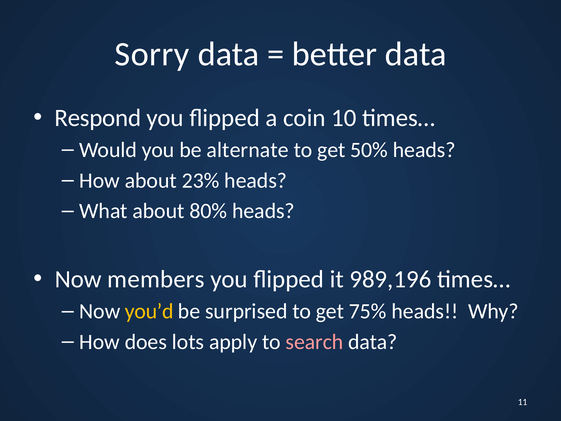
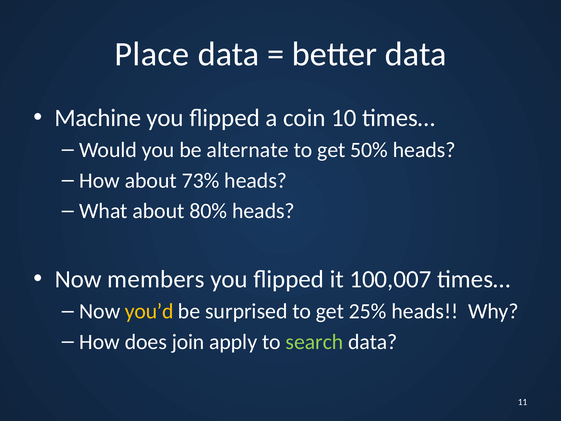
Sorry: Sorry -> Place
Respond: Respond -> Machine
23%: 23% -> 73%
989,196: 989,196 -> 100,007
75%: 75% -> 25%
lots: lots -> join
search colour: pink -> light green
